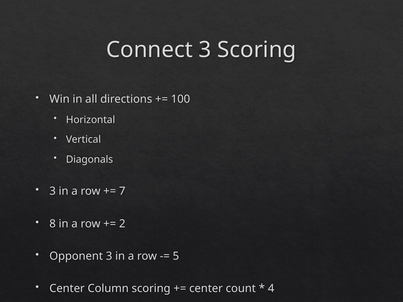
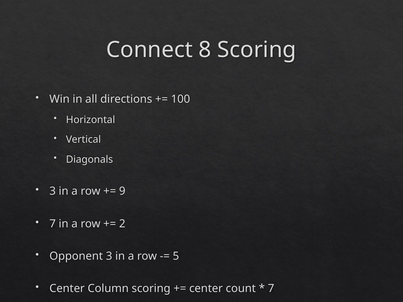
Connect 3: 3 -> 8
7: 7 -> 9
8 at (53, 224): 8 -> 7
4 at (271, 289): 4 -> 7
